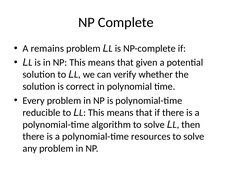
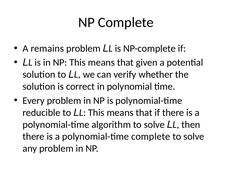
polynomial-time resources: resources -> complete
